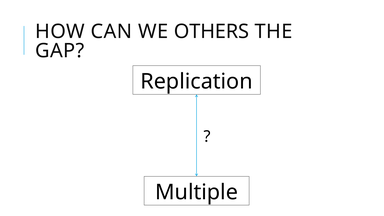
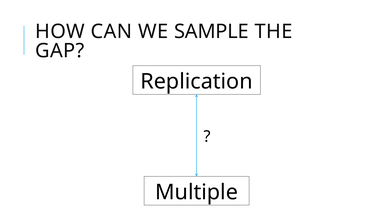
OTHERS: OTHERS -> SAMPLE
